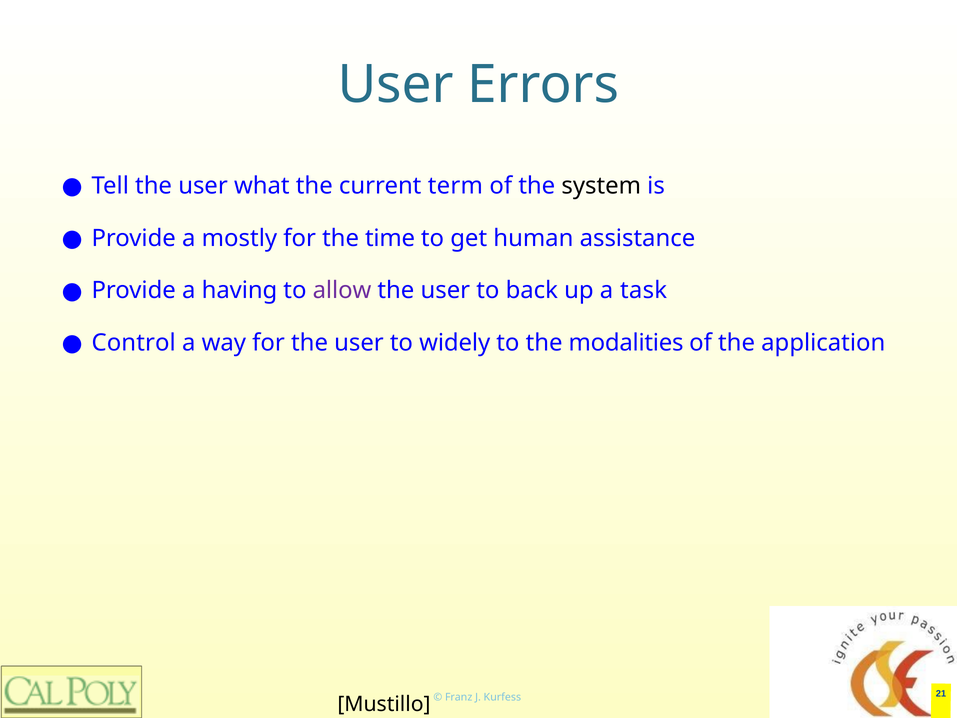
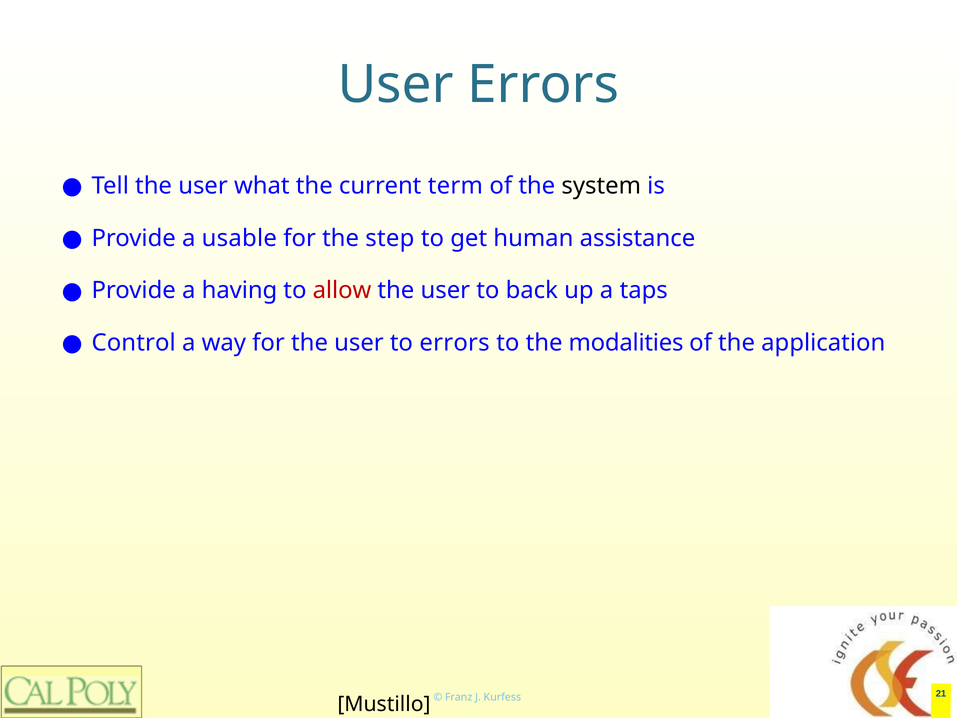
mostly: mostly -> usable
time: time -> step
allow colour: purple -> red
task: task -> taps
to widely: widely -> errors
